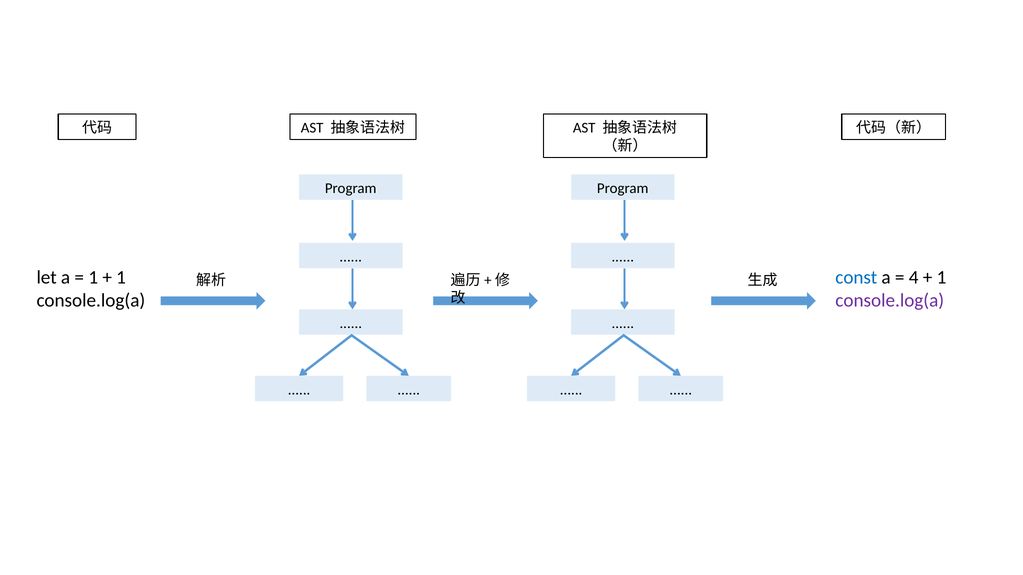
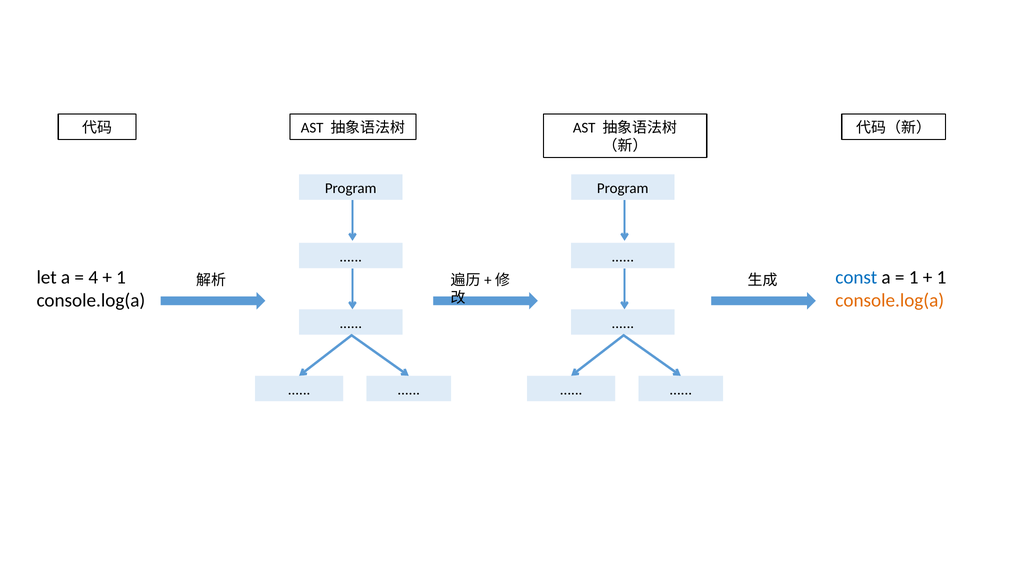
1 at (93, 278): 1 -> 4
4 at (914, 278): 4 -> 1
console.log(a at (890, 301) colour: purple -> orange
